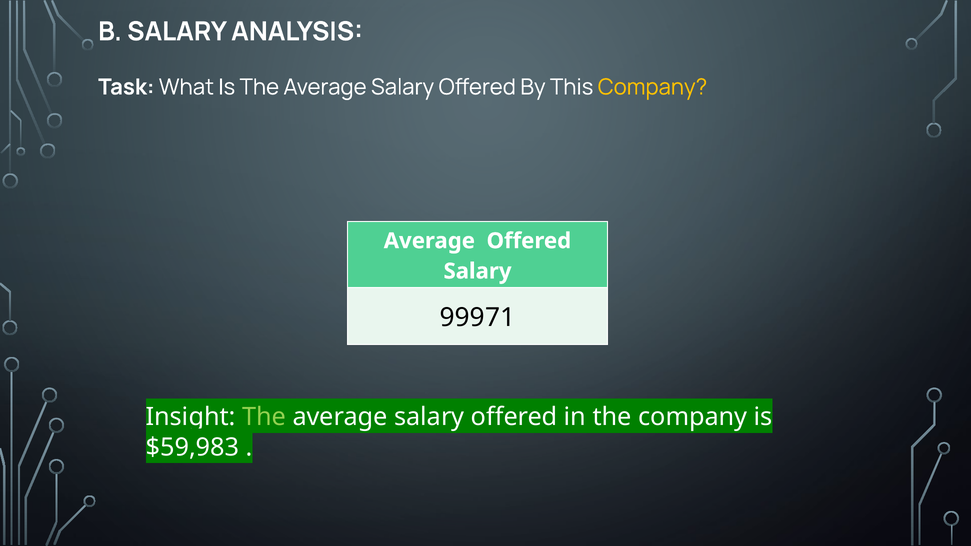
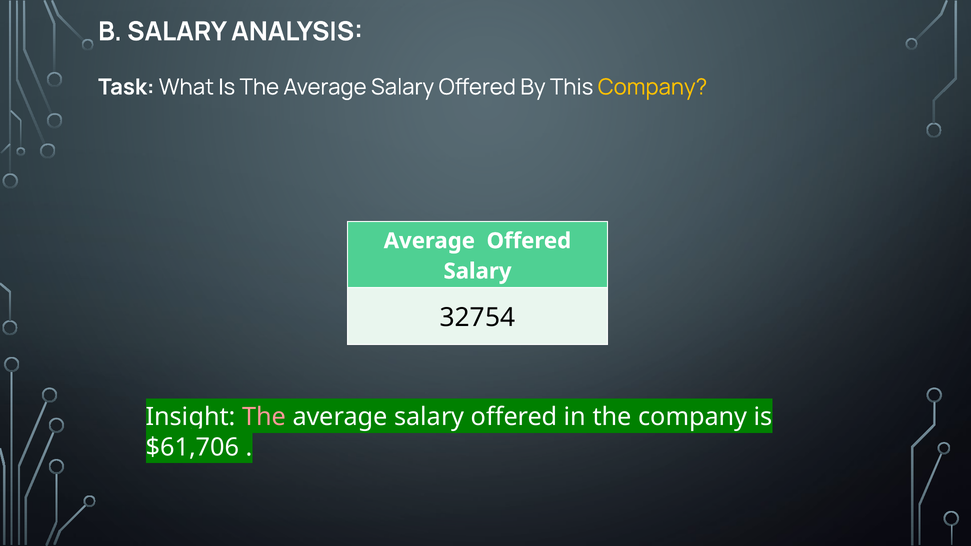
99971: 99971 -> 32754
The at (264, 417) colour: light green -> pink
$59,983: $59,983 -> $61,706
